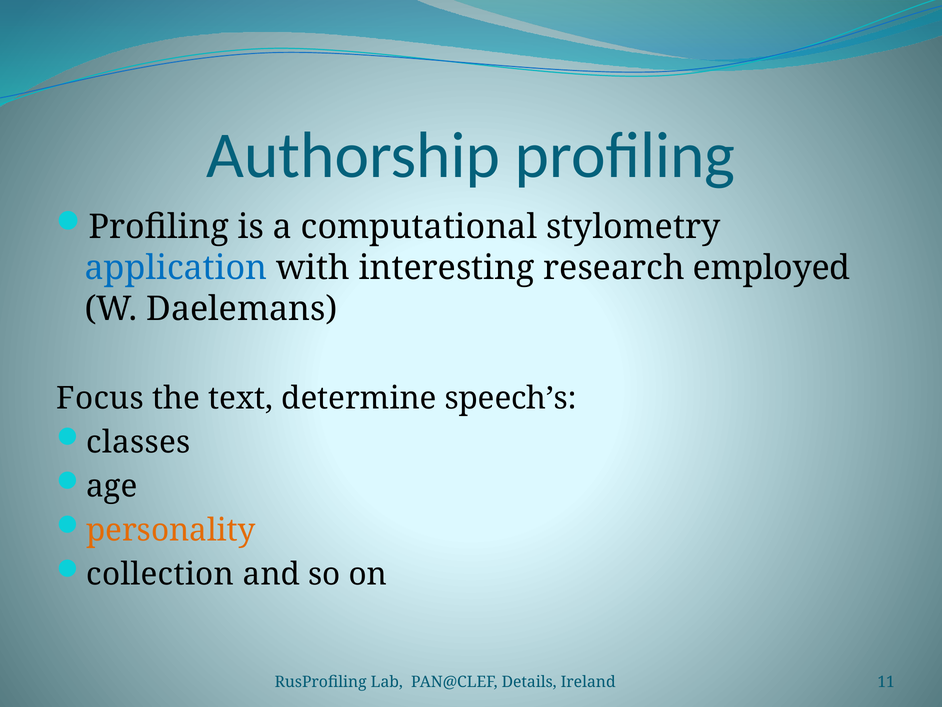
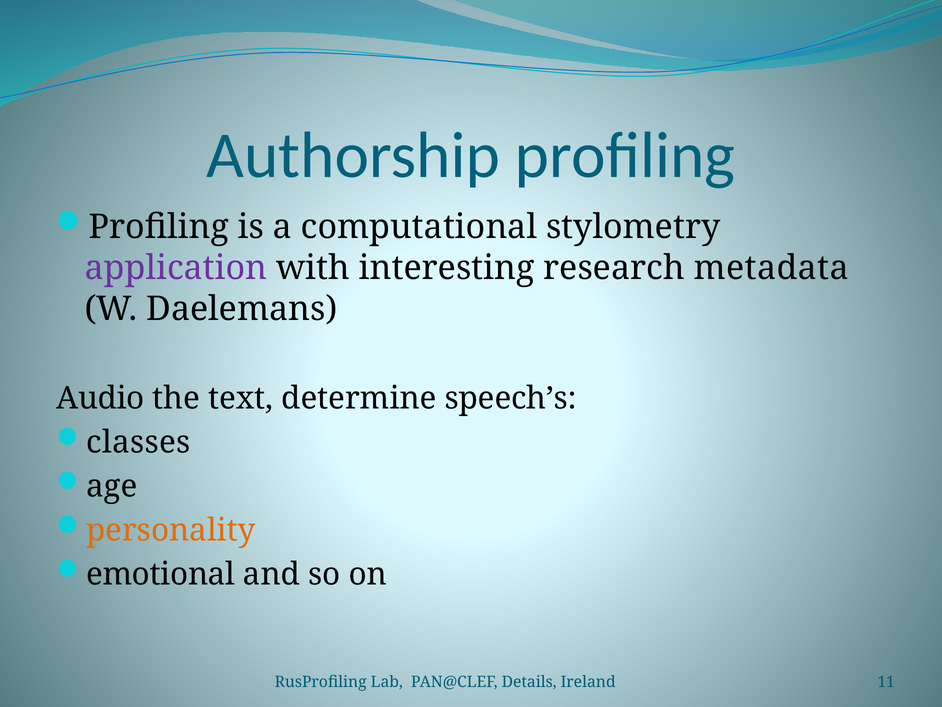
application colour: blue -> purple
employed: employed -> metadata
Focus: Focus -> Audio
collection: collection -> emotional
